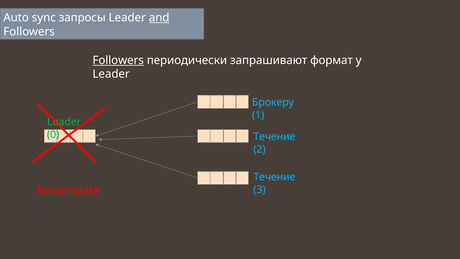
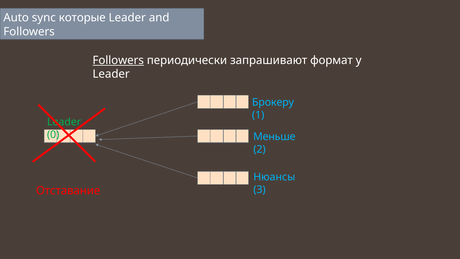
запросы: запросы -> которые
and underline: present -> none
Течение at (274, 137): Течение -> Меньше
Течение at (274, 177): Течение -> Нюансы
Accumulate: Accumulate -> Отставание
